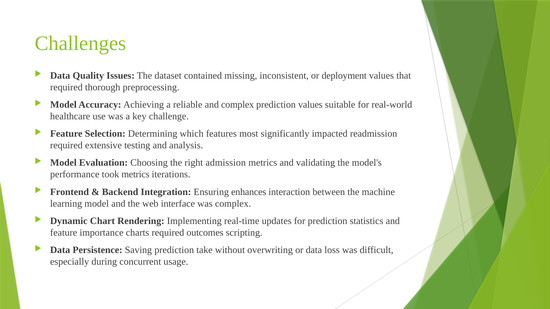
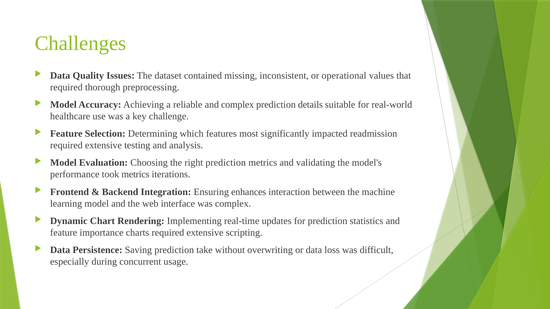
deployment: deployment -> operational
prediction values: values -> details
right admission: admission -> prediction
charts required outcomes: outcomes -> extensive
